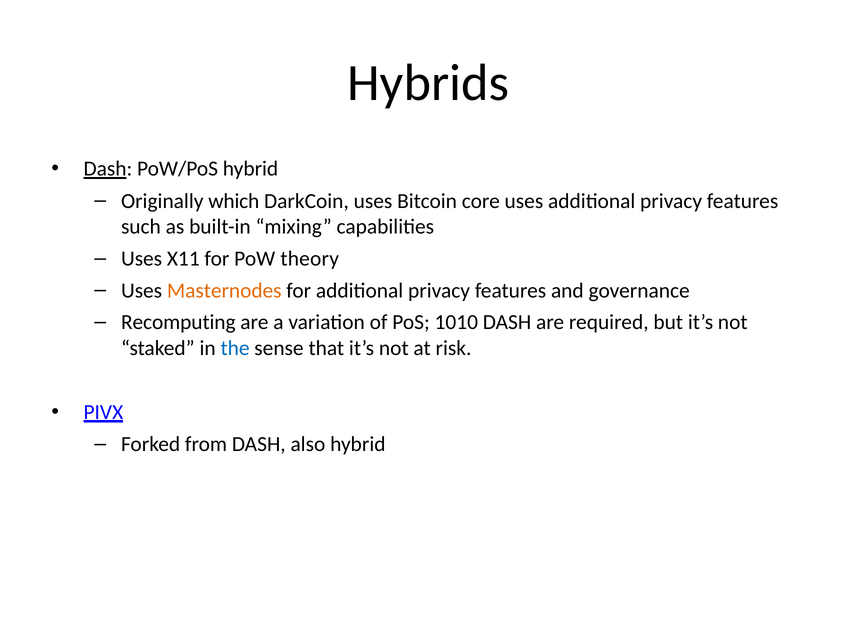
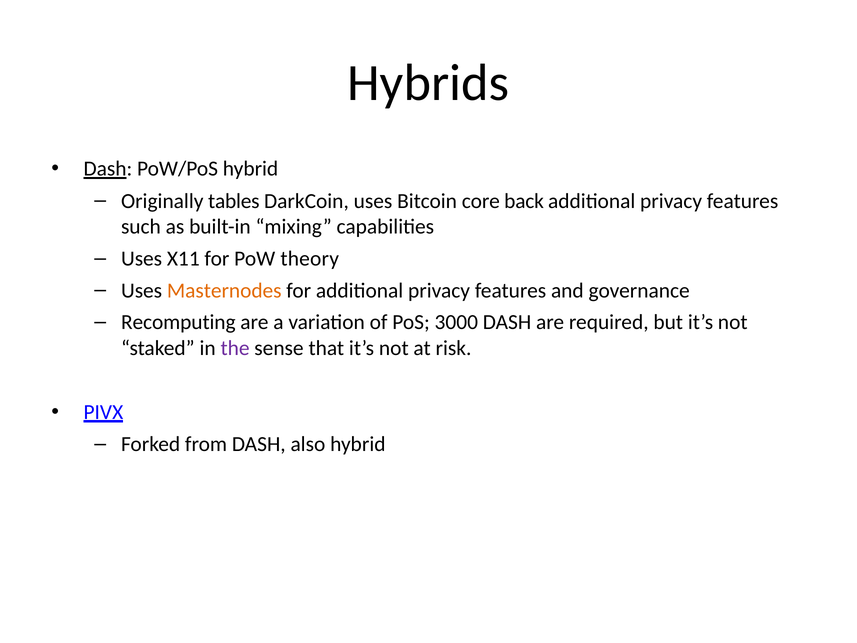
which: which -> tables
core uses: uses -> back
1010: 1010 -> 3000
the colour: blue -> purple
